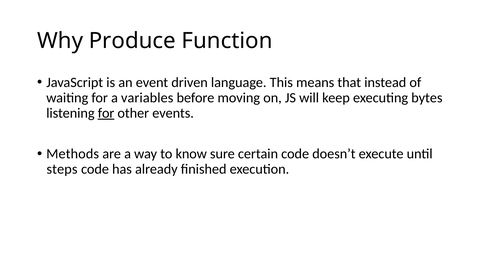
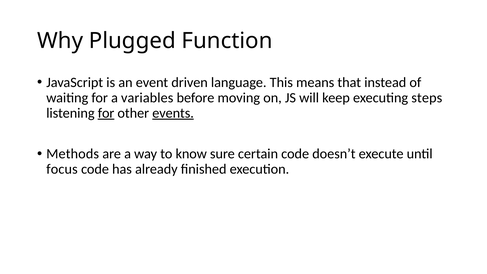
Produce: Produce -> Plugged
bytes: bytes -> steps
events underline: none -> present
steps: steps -> focus
